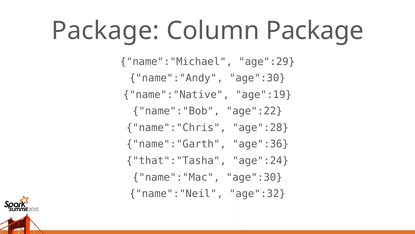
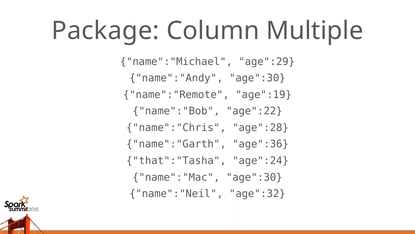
Column Package: Package -> Multiple
name":"Native: name":"Native -> name":"Remote
